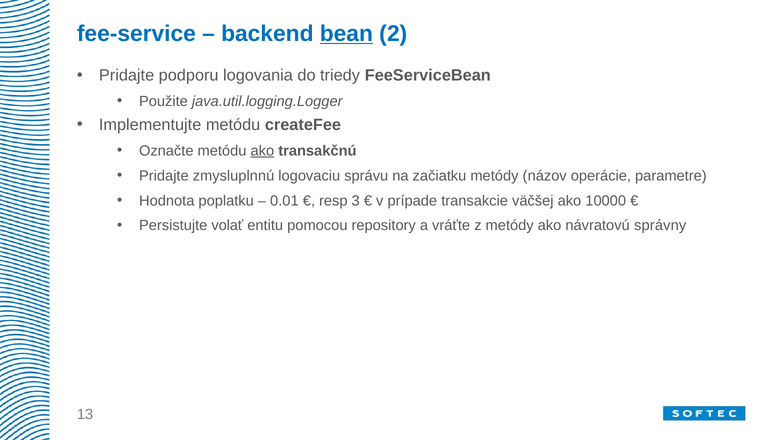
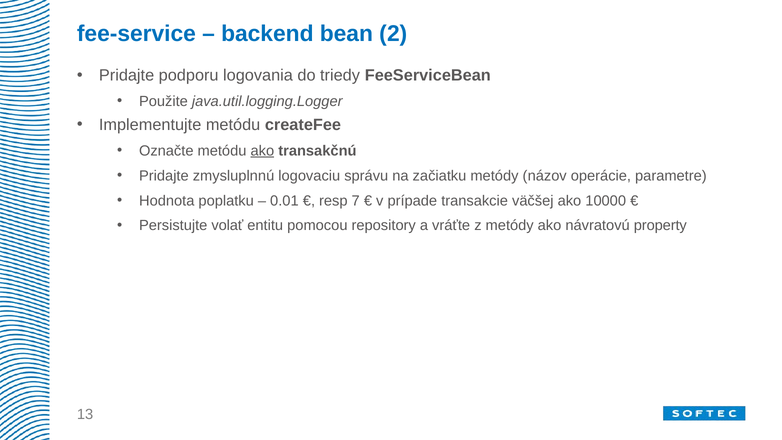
bean underline: present -> none
3: 3 -> 7
správny: správny -> property
